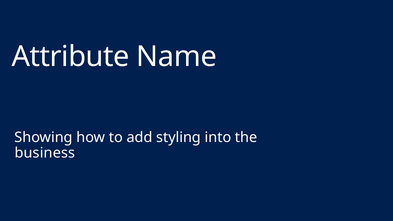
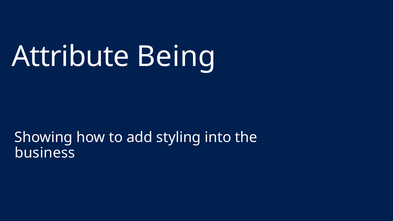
Name: Name -> Being
